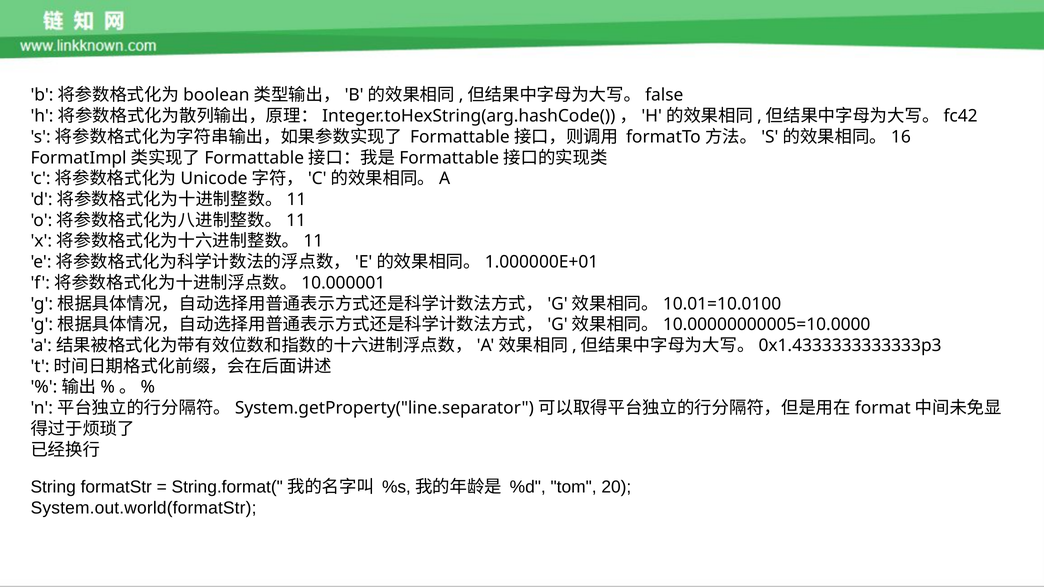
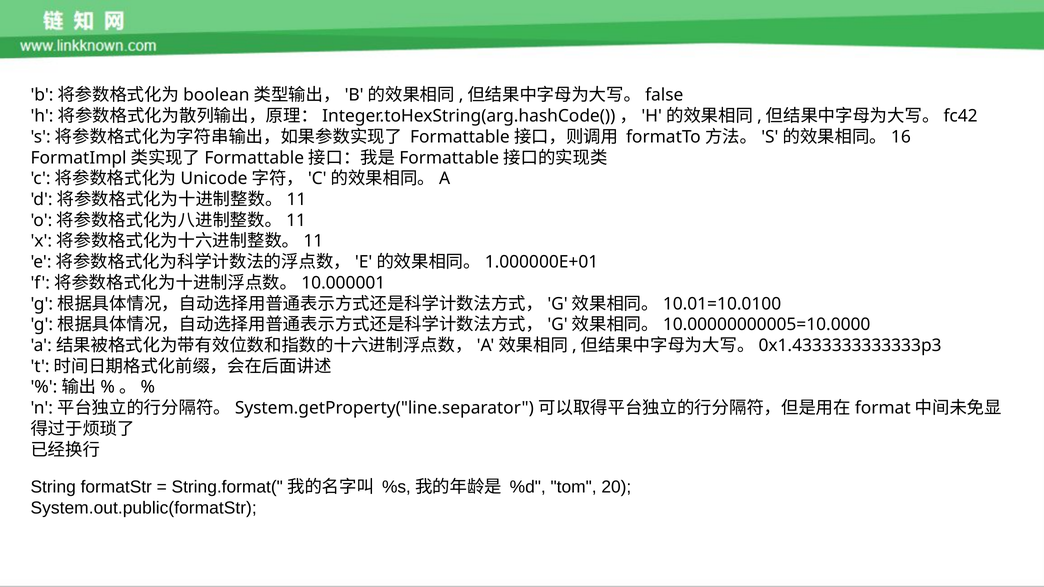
System.out.world(formatStr: System.out.world(formatStr -> System.out.public(formatStr
